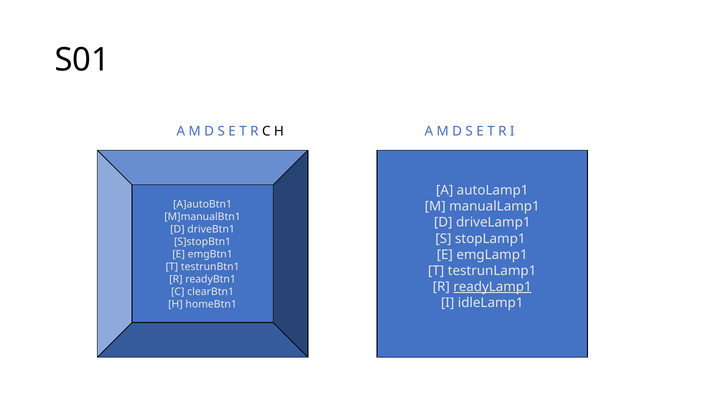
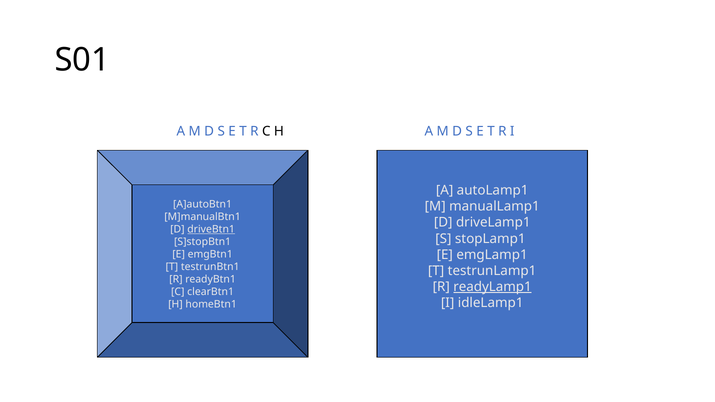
driveBtn1 underline: none -> present
